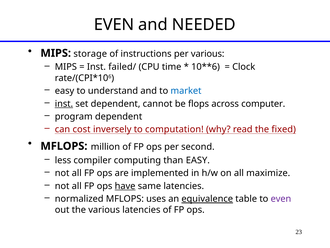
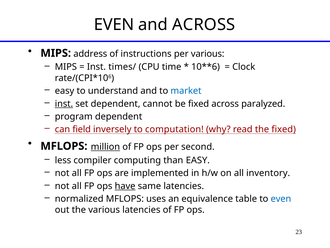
and NEEDED: NEEDED -> ACROSS
storage: storage -> address
failed/: failed/ -> times/
be flops: flops -> fixed
computer: computer -> paralyzed
cost: cost -> field
million underline: none -> present
maximize: maximize -> inventory
equivalence underline: present -> none
even at (281, 199) colour: purple -> blue
